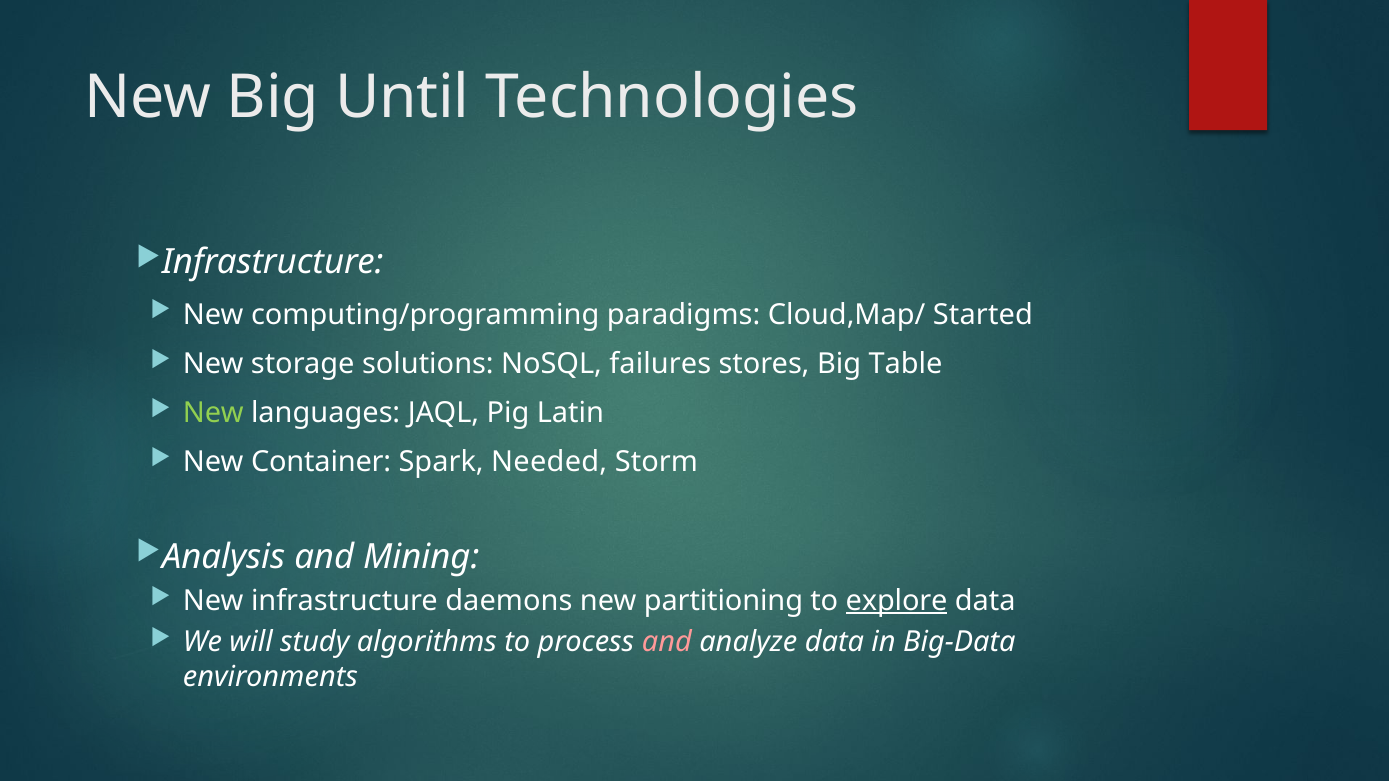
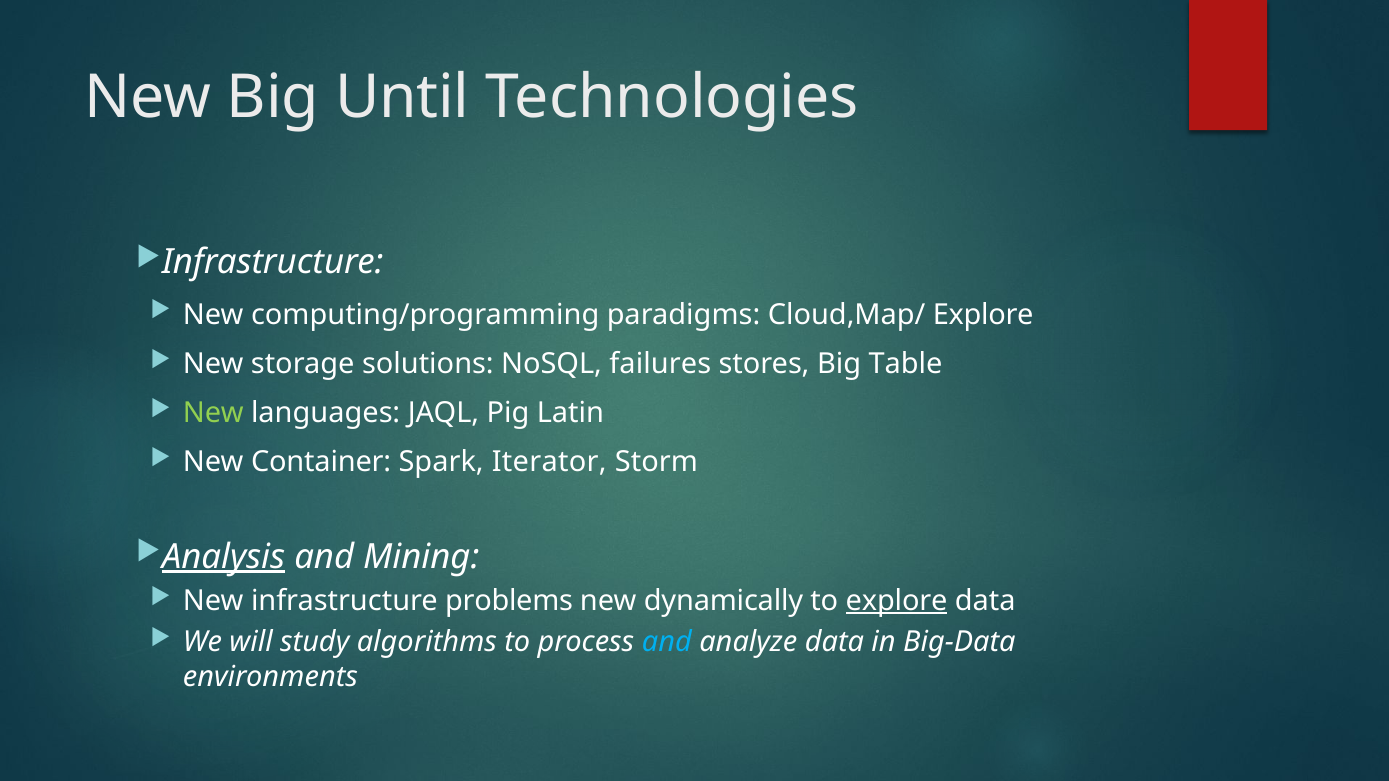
Cloud,Map/ Started: Started -> Explore
Needed: Needed -> Iterator
Analysis underline: none -> present
daemons: daemons -> problems
partitioning: partitioning -> dynamically
and at (667, 642) colour: pink -> light blue
